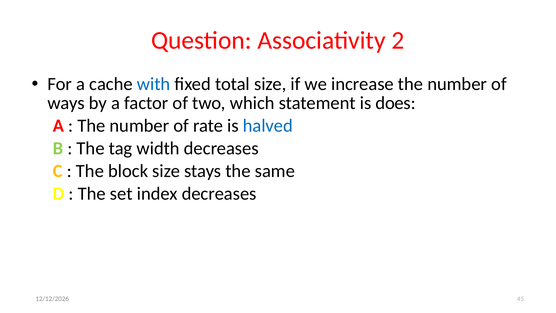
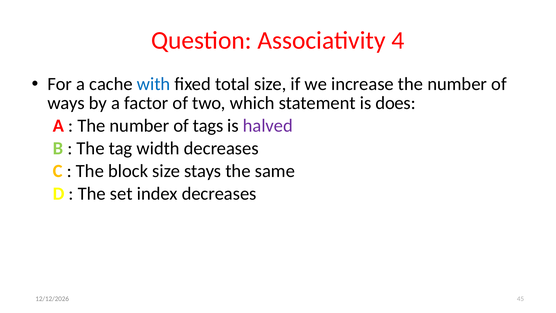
2: 2 -> 4
rate: rate -> tags
halved colour: blue -> purple
